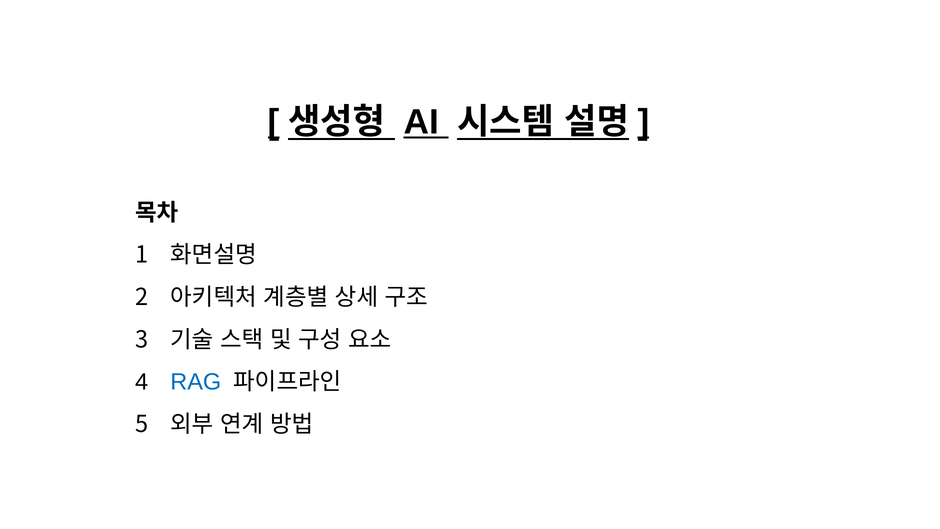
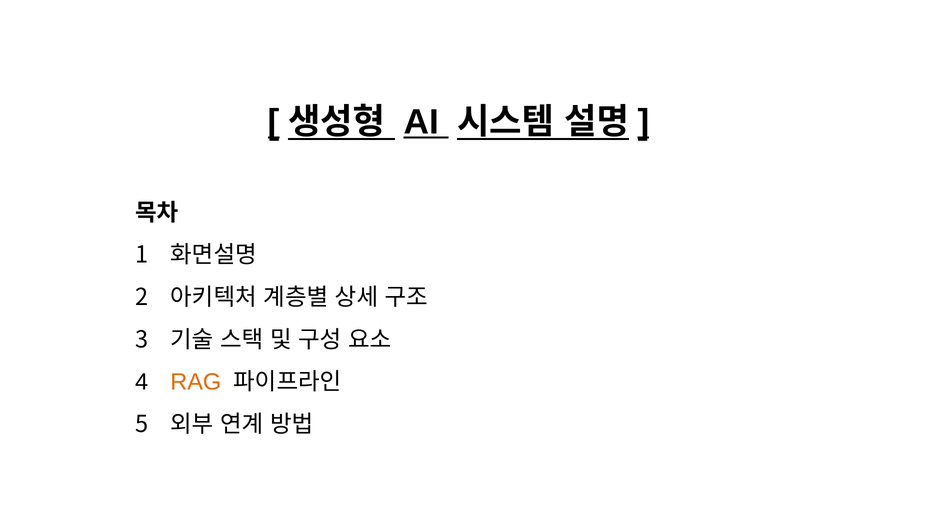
RAG colour: blue -> orange
